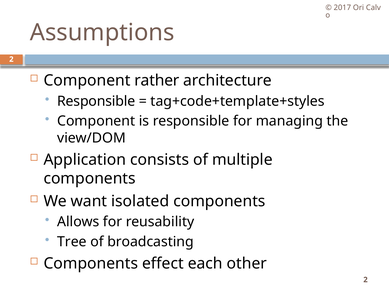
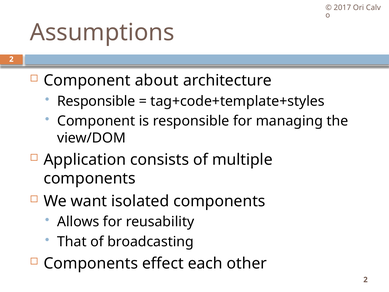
rather: rather -> about
Tree: Tree -> That
